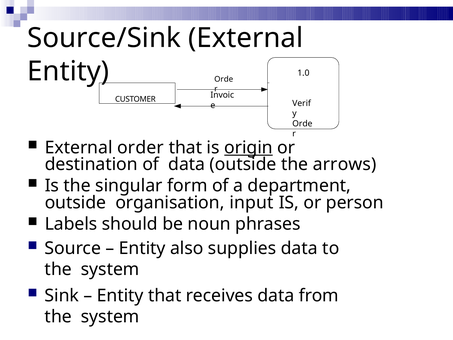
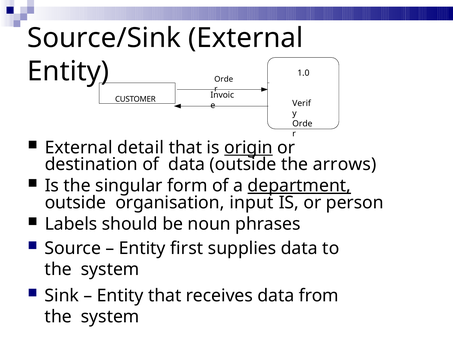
order: order -> detail
department underline: none -> present
also: also -> first
